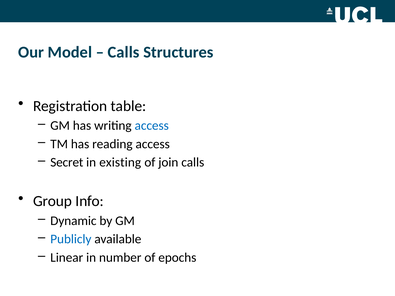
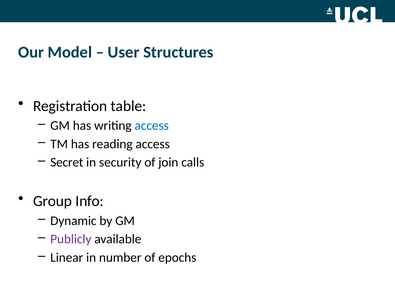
Calls at (124, 52): Calls -> User
existing: existing -> security
Publicly colour: blue -> purple
